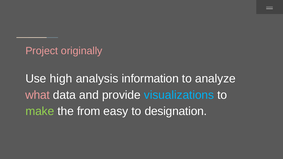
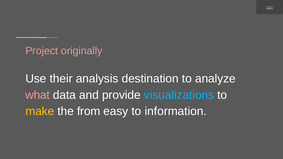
high: high -> their
information: information -> destination
make colour: light green -> yellow
designation: designation -> information
